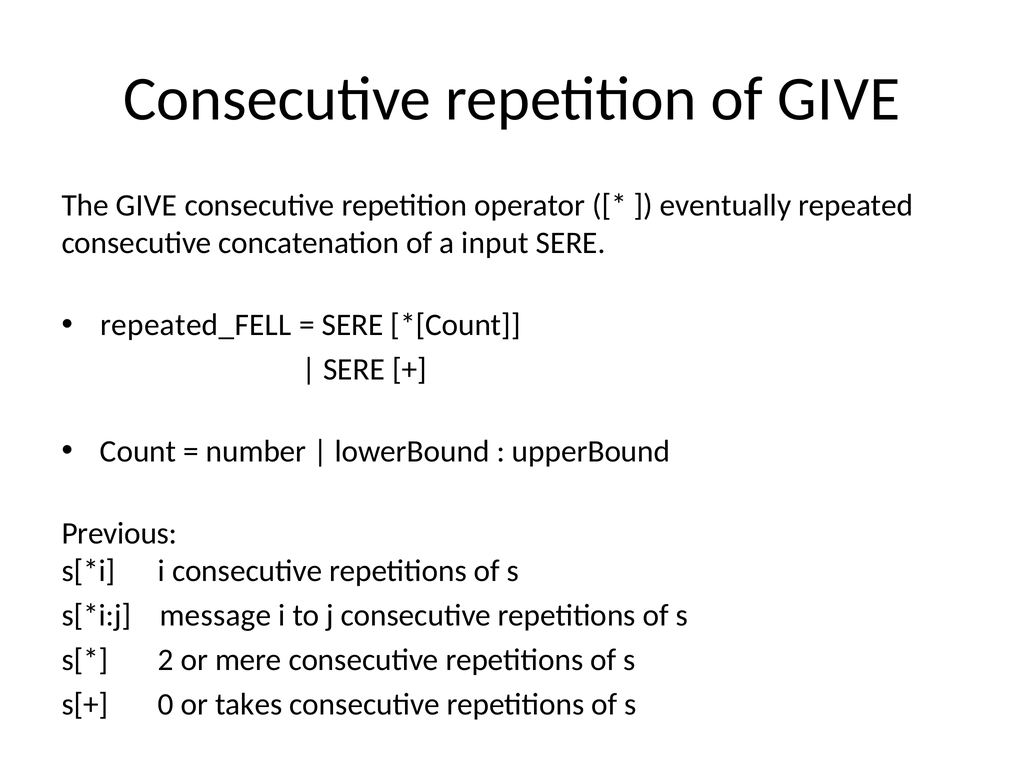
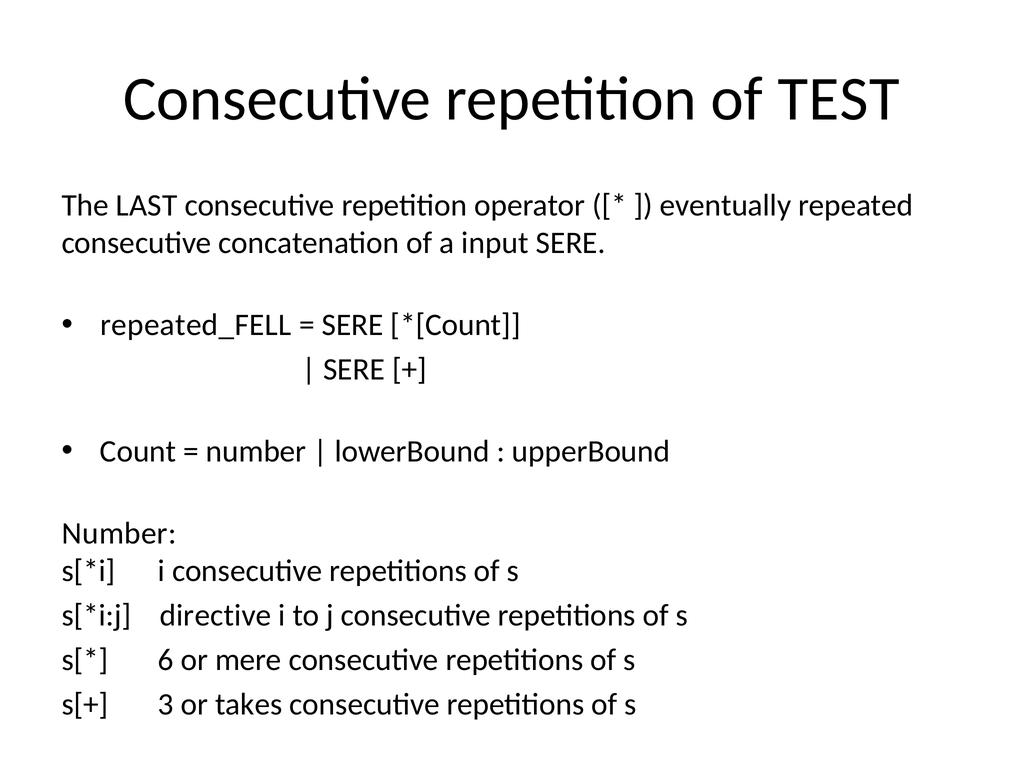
of GIVE: GIVE -> TEST
The GIVE: GIVE -> LAST
Previous at (119, 533): Previous -> Number
message: message -> directive
2: 2 -> 6
0: 0 -> 3
